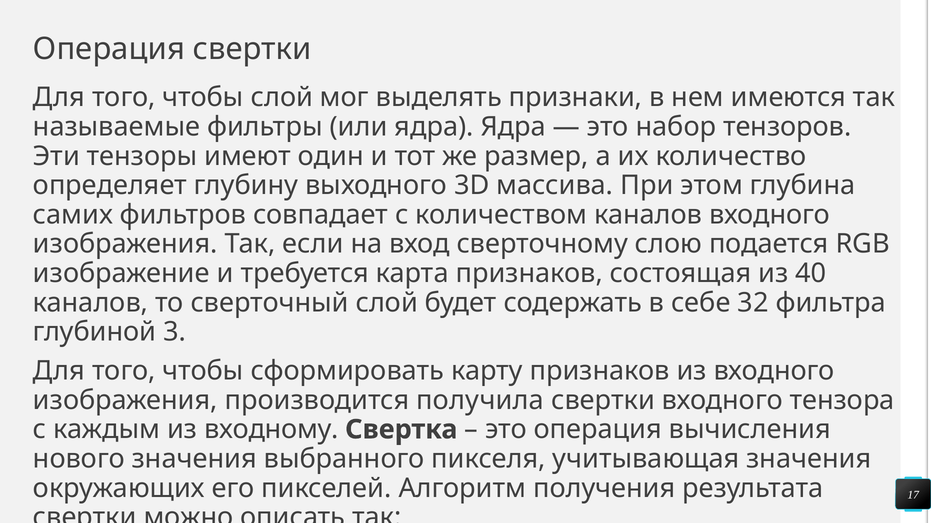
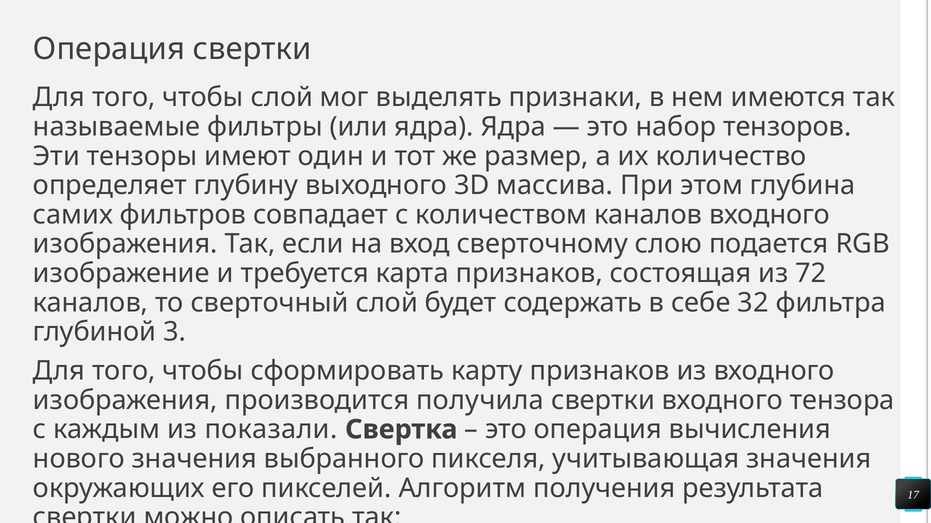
40: 40 -> 72
входному: входному -> показали
